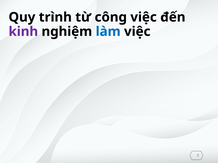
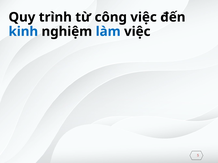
kinh colour: purple -> blue
